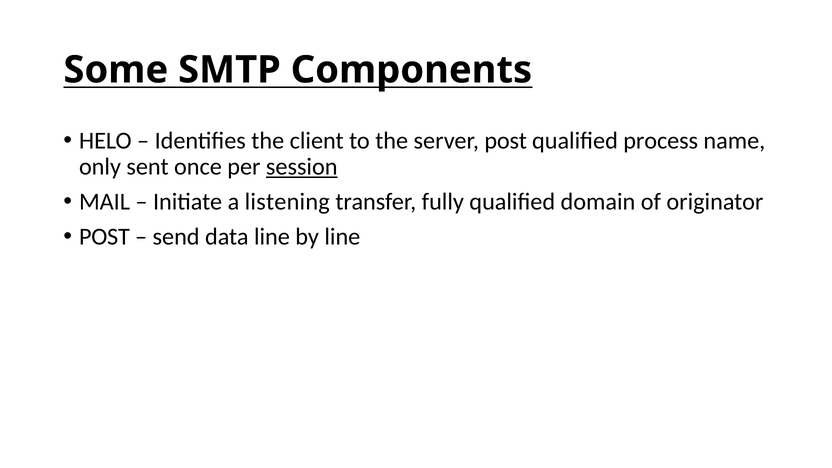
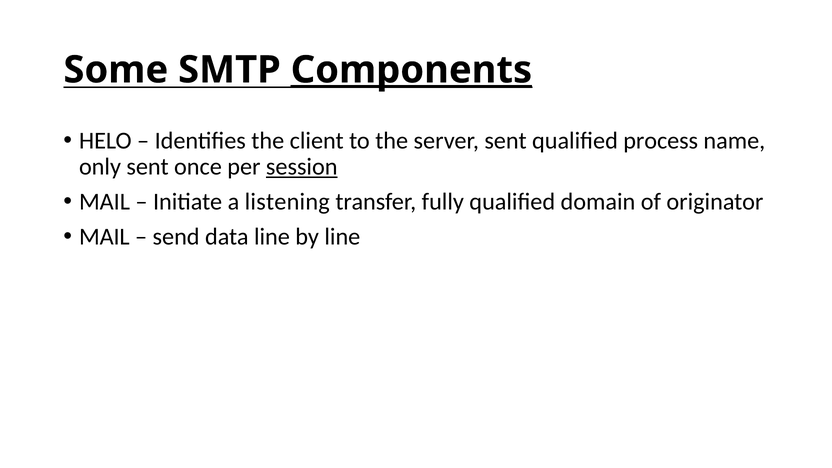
Components underline: none -> present
server post: post -> sent
POST at (104, 237): POST -> MAIL
